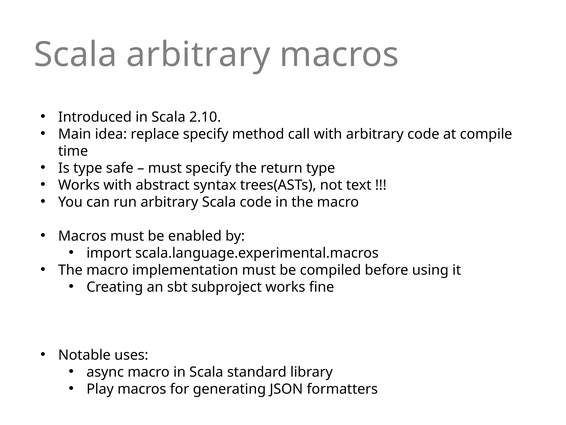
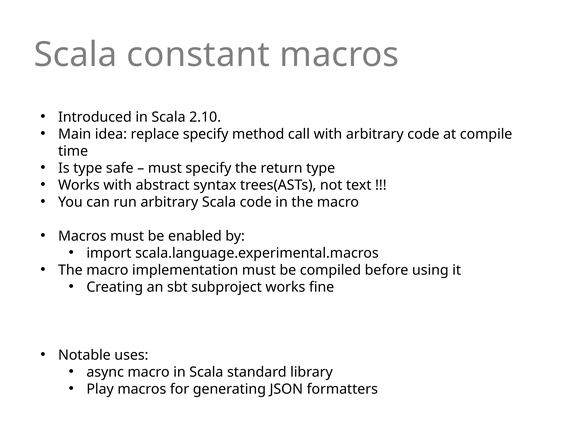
Scala arbitrary: arbitrary -> constant
